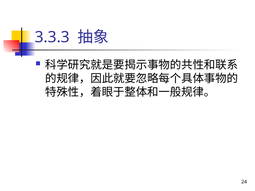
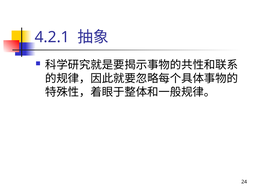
3.3.3: 3.3.3 -> 4.2.1
